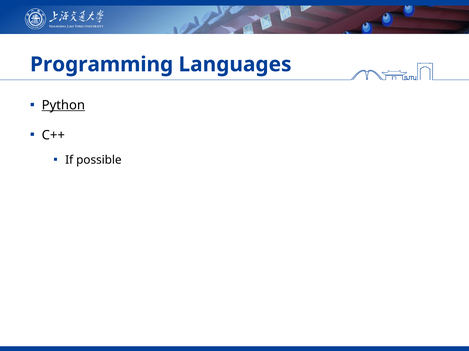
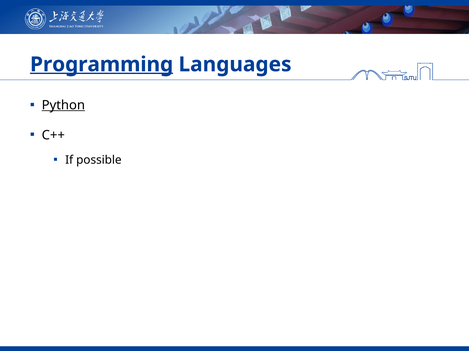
Programming underline: none -> present
